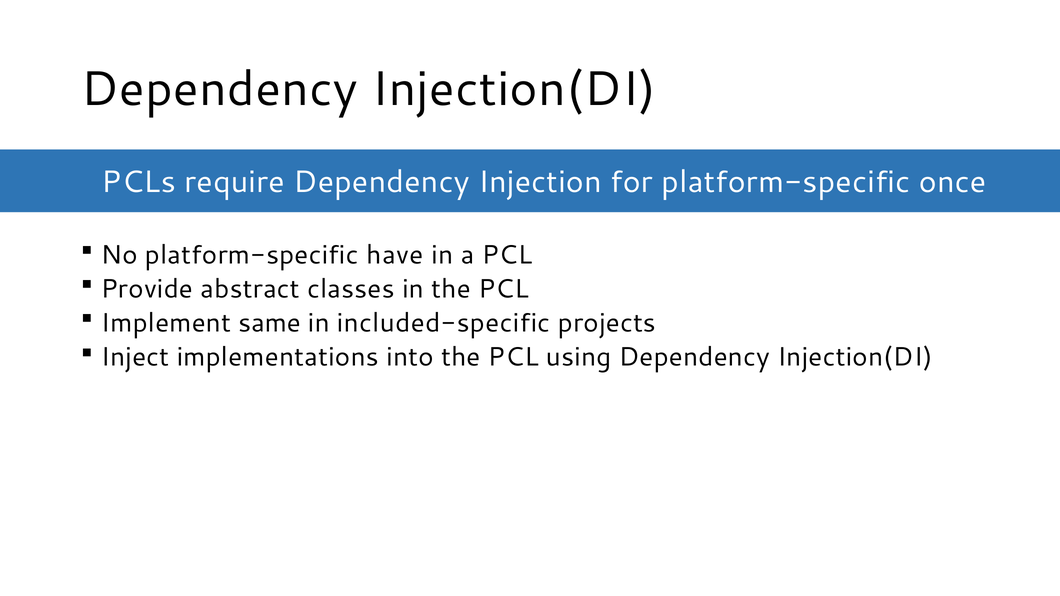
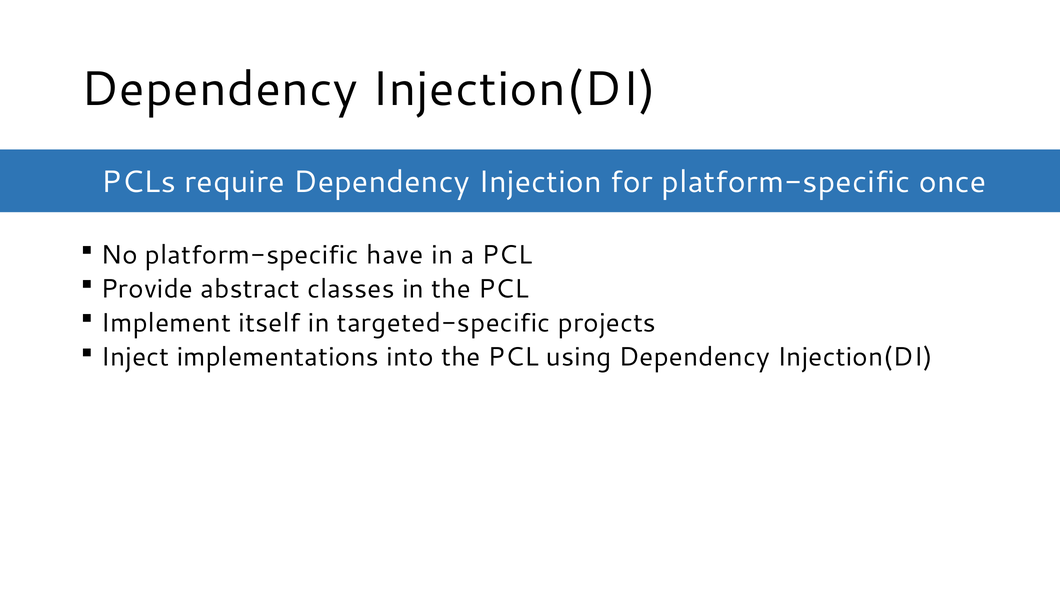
same: same -> itself
included-specific: included-specific -> targeted-specific
